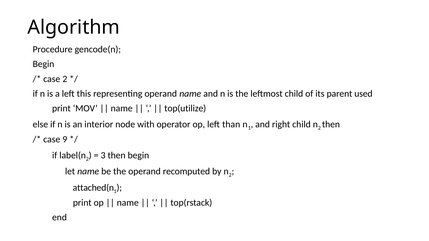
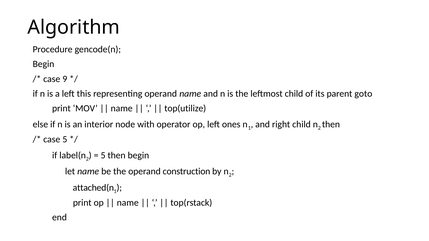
case 2: 2 -> 9
used: used -> goto
than: than -> ones
case 9: 9 -> 5
3 at (103, 155): 3 -> 5
recomputed: recomputed -> construction
